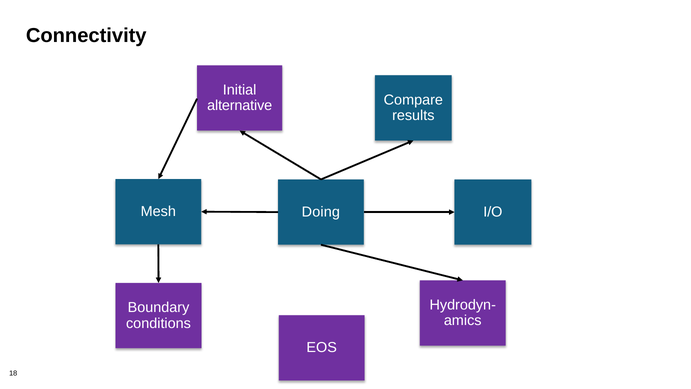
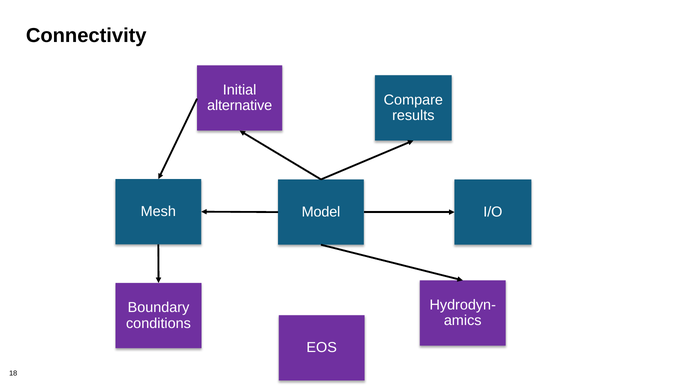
Doing: Doing -> Model
